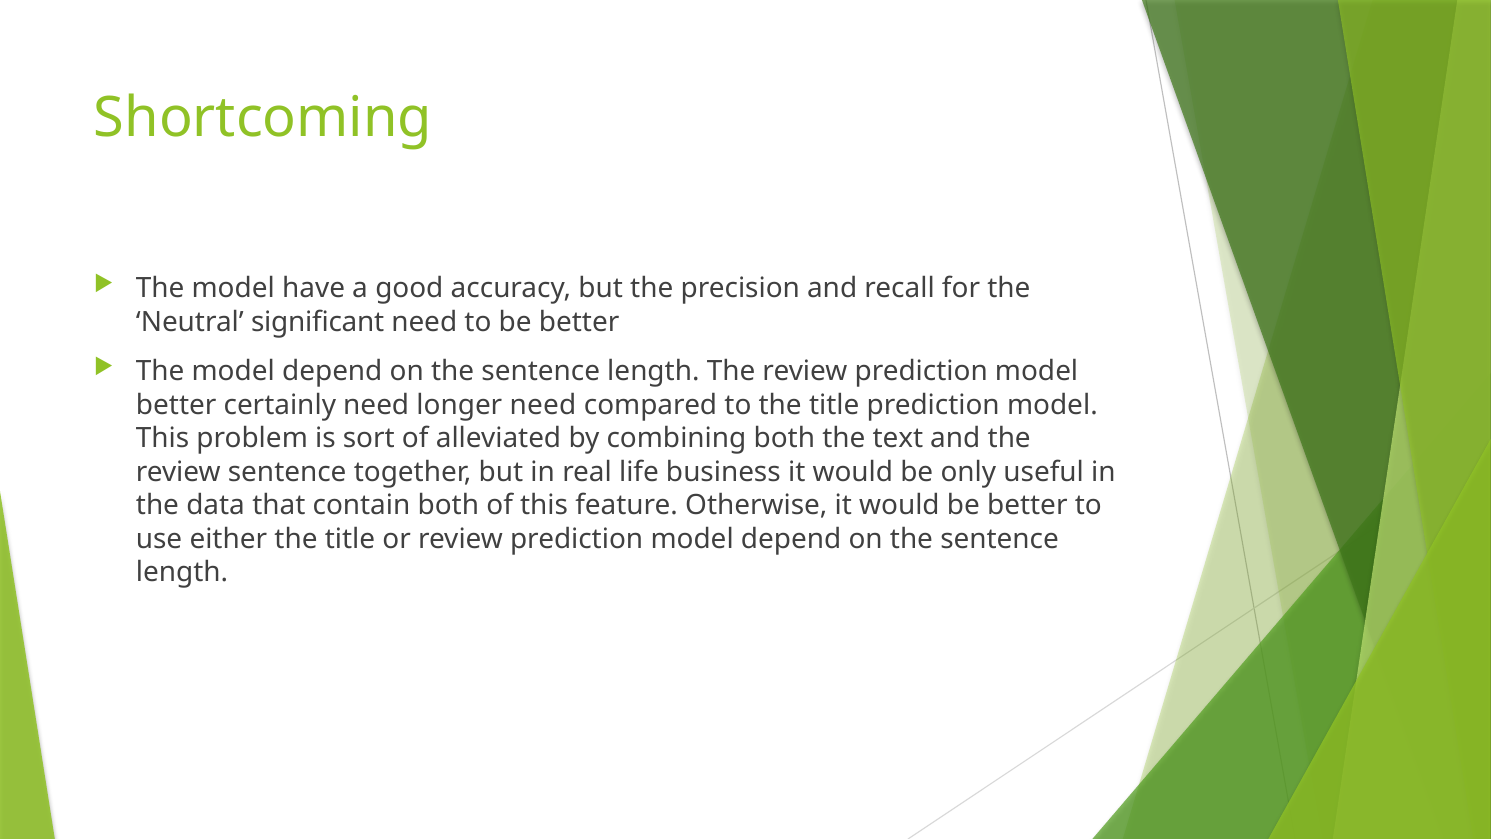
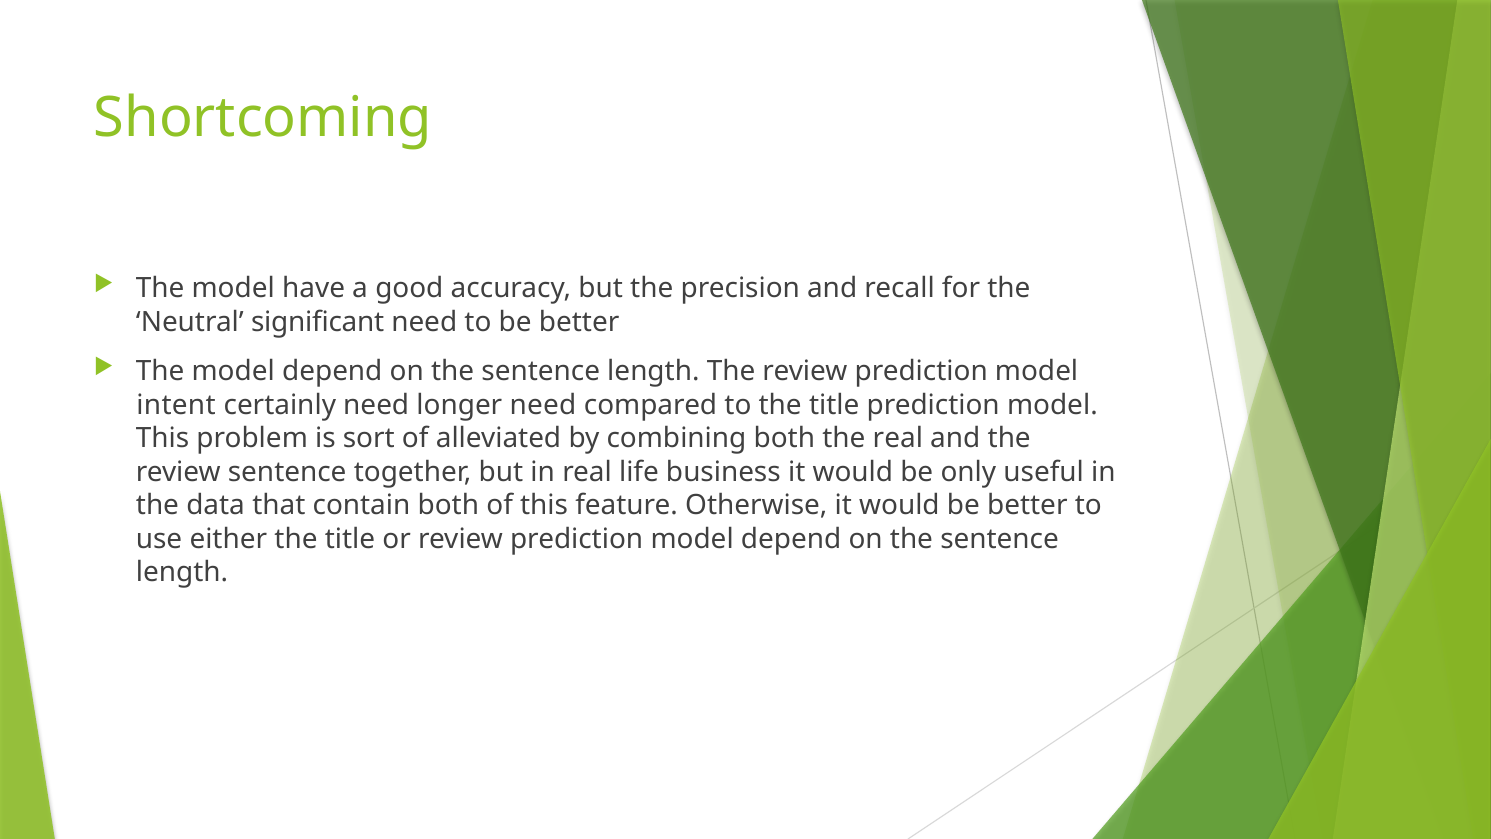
better at (176, 405): better -> intent
the text: text -> real
